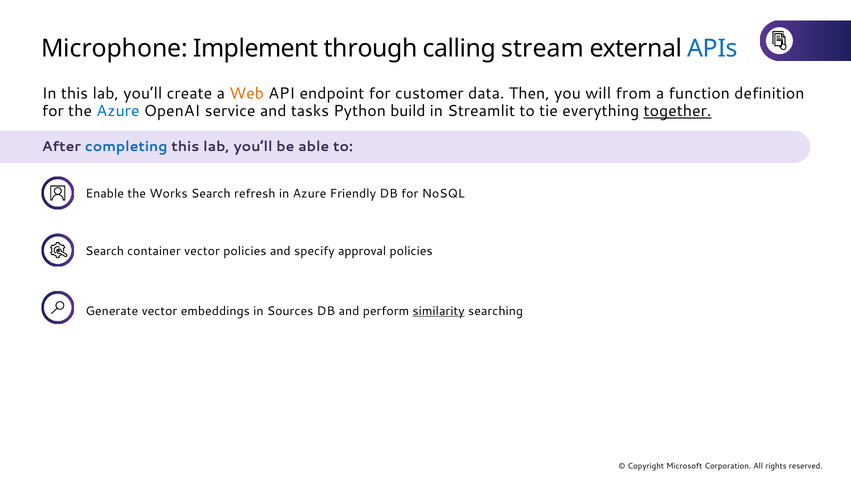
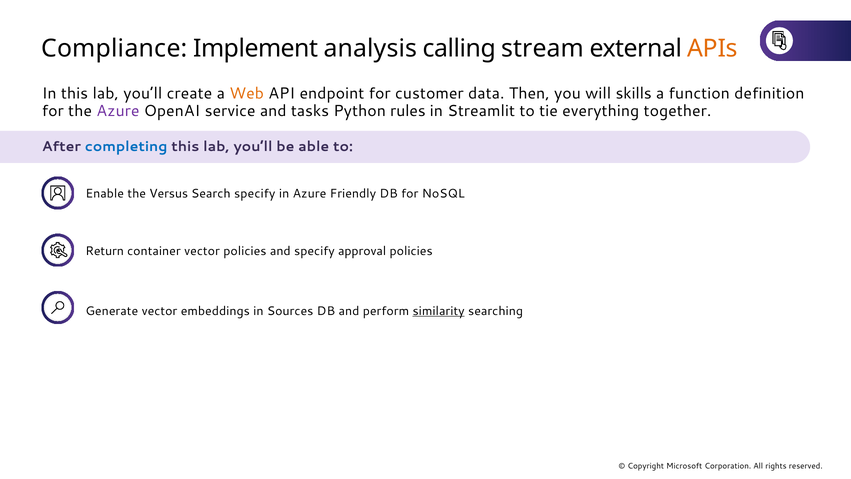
Microphone: Microphone -> Compliance
through: through -> analysis
APIs colour: blue -> orange
from: from -> skills
Azure at (118, 111) colour: blue -> purple
build: build -> rules
together underline: present -> none
Works: Works -> Versus
Search refresh: refresh -> specify
Search at (105, 251): Search -> Return
